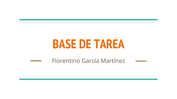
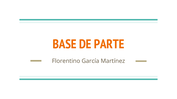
TAREA: TAREA -> PARTE
